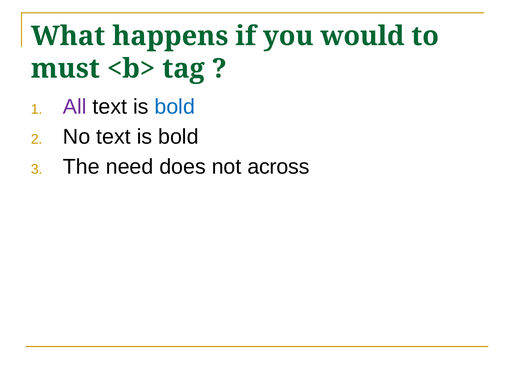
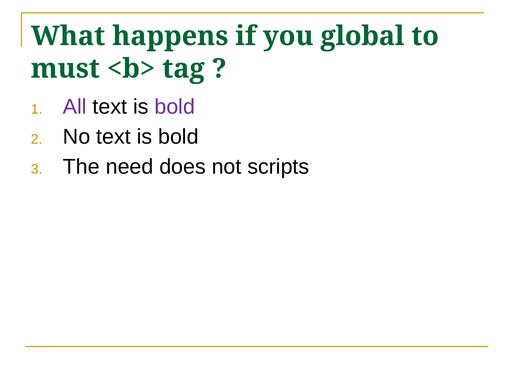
would: would -> global
bold at (175, 107) colour: blue -> purple
across: across -> scripts
